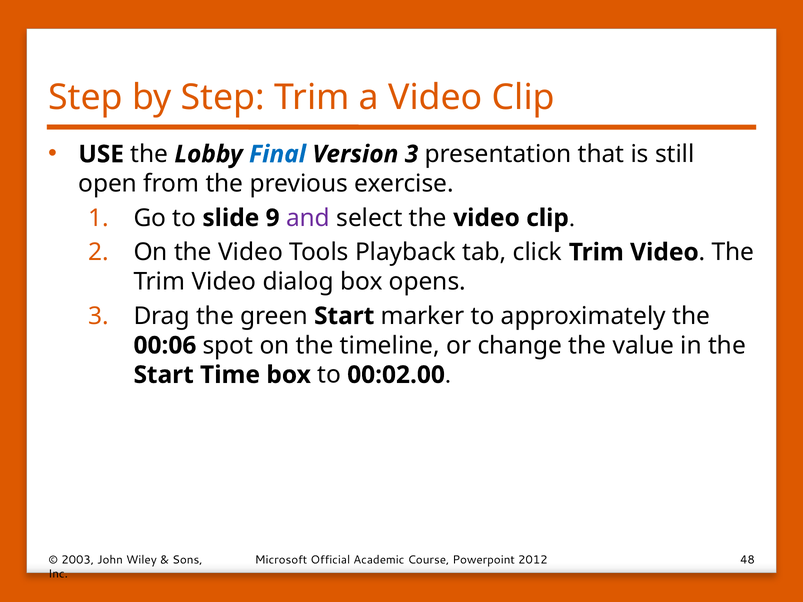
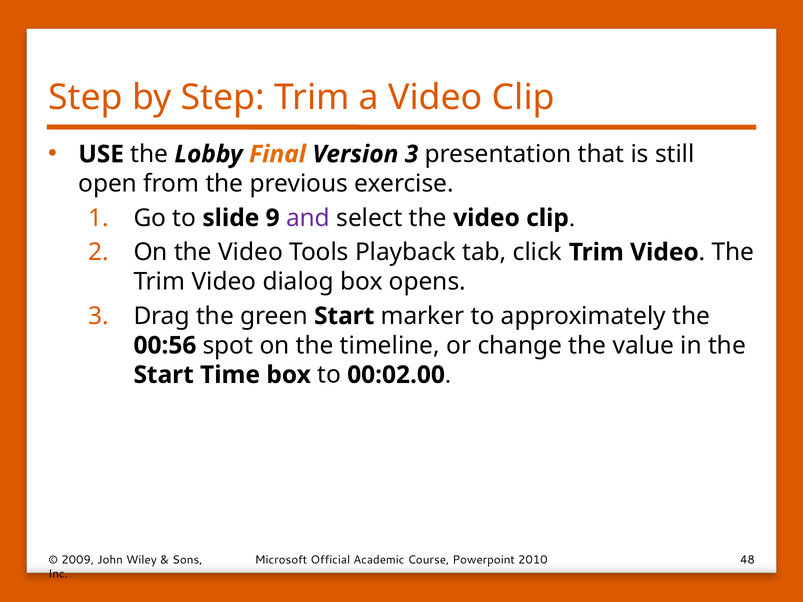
Final colour: blue -> orange
00:06: 00:06 -> 00:56
2003: 2003 -> 2009
2012: 2012 -> 2010
